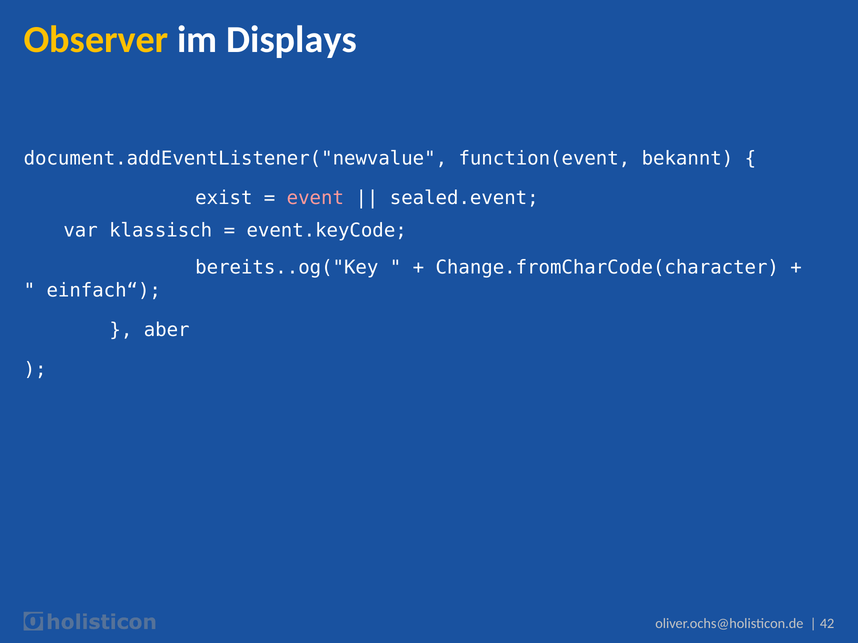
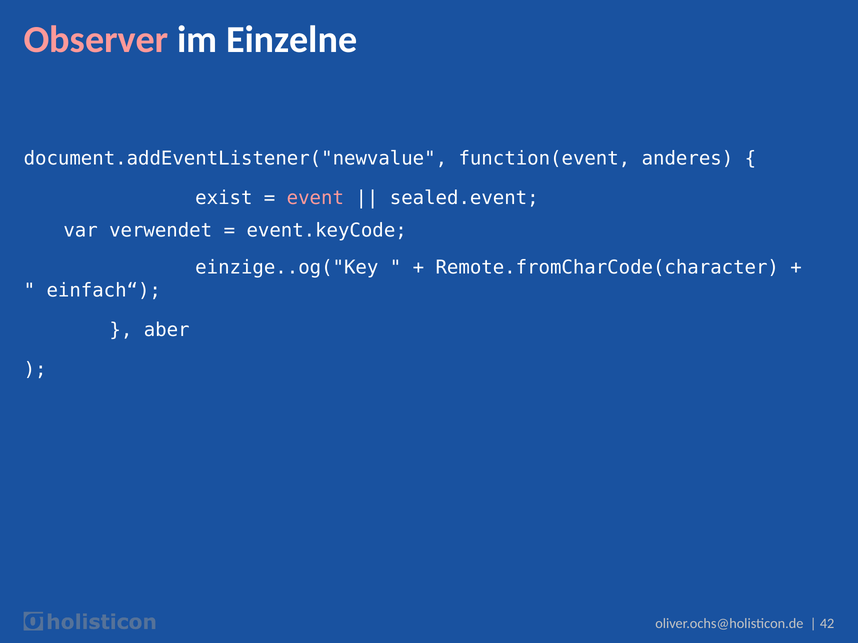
Observer colour: yellow -> pink
Displays: Displays -> Einzelne
bekannt: bekannt -> anderes
klassisch: klassisch -> verwendet
bereits..og("Key: bereits..og("Key -> einzige..og("Key
Change.fromCharCode(character: Change.fromCharCode(character -> Remote.fromCharCode(character
